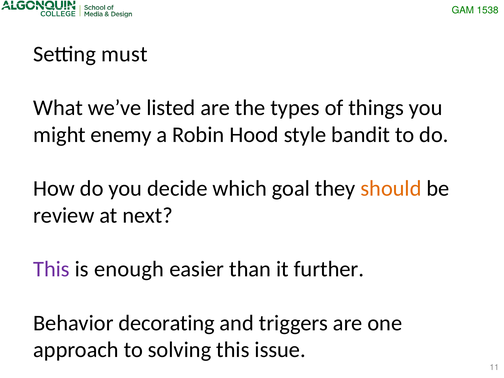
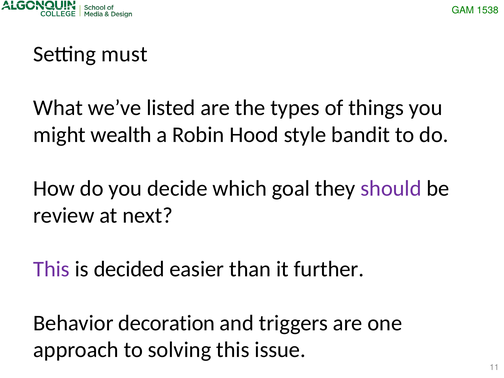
enemy: enemy -> wealth
should colour: orange -> purple
enough: enough -> decided
decorating: decorating -> decoration
